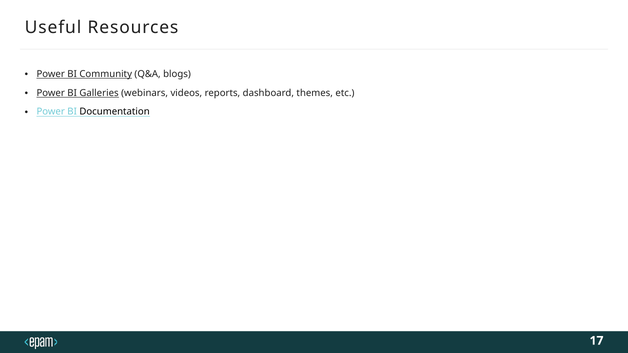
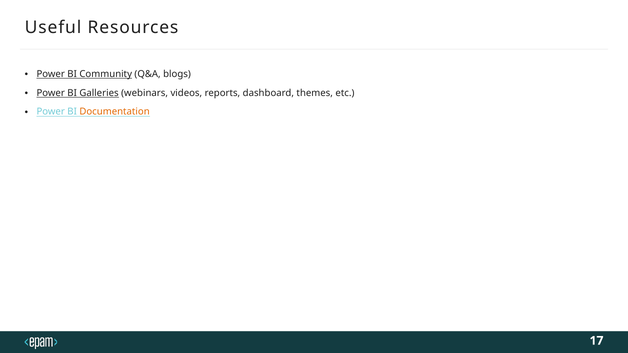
Documentation colour: black -> orange
